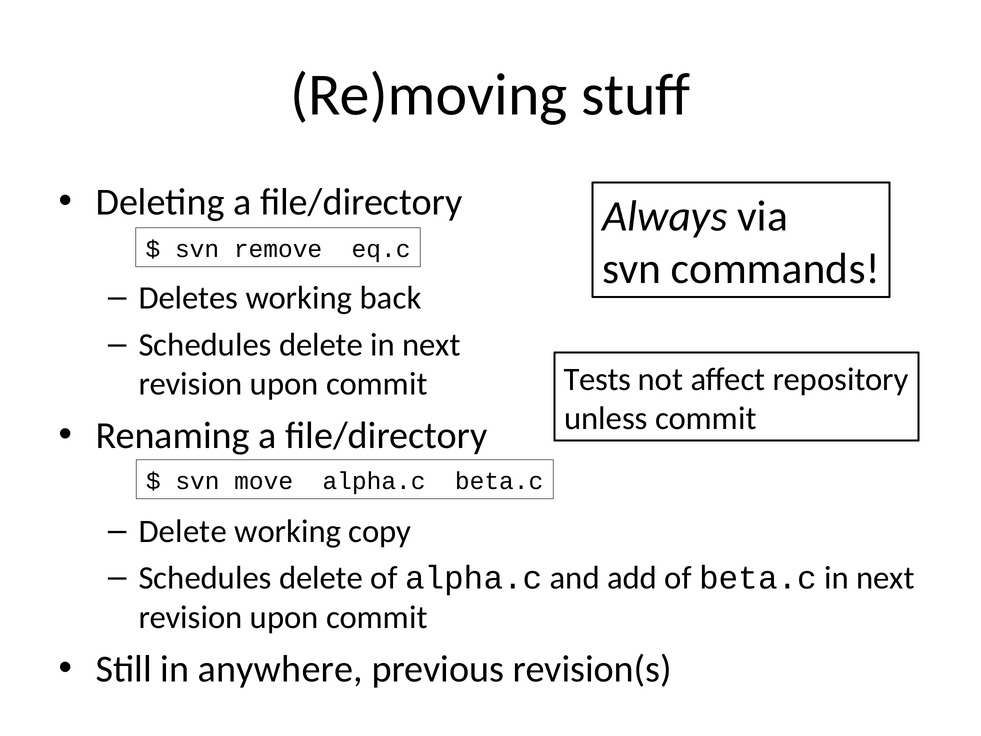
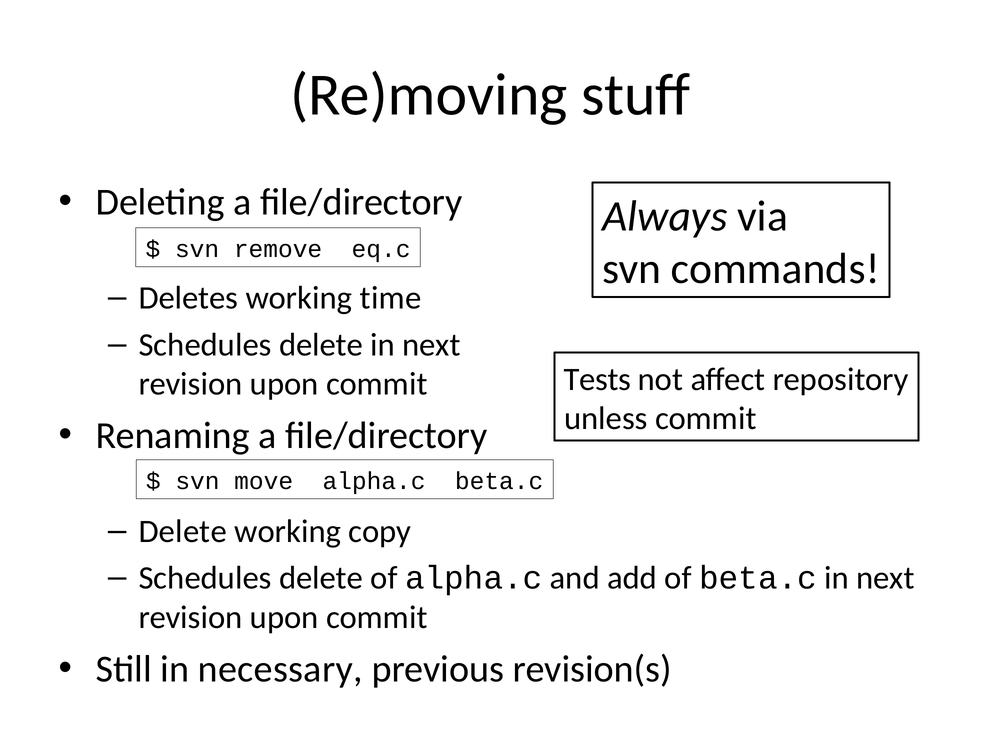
back: back -> time
anywhere: anywhere -> necessary
